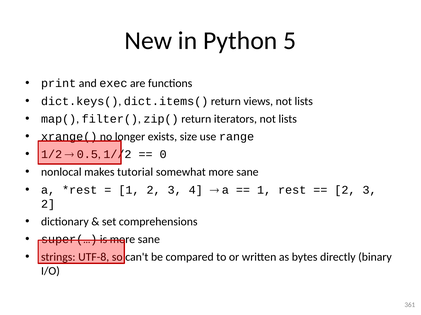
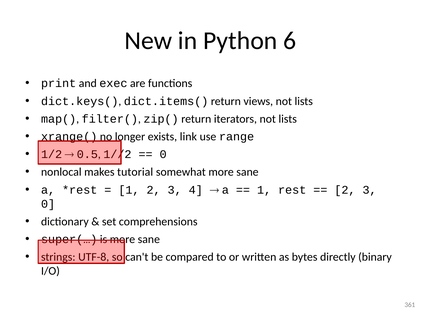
5: 5 -> 6
size: size -> link
2 at (48, 204): 2 -> 0
